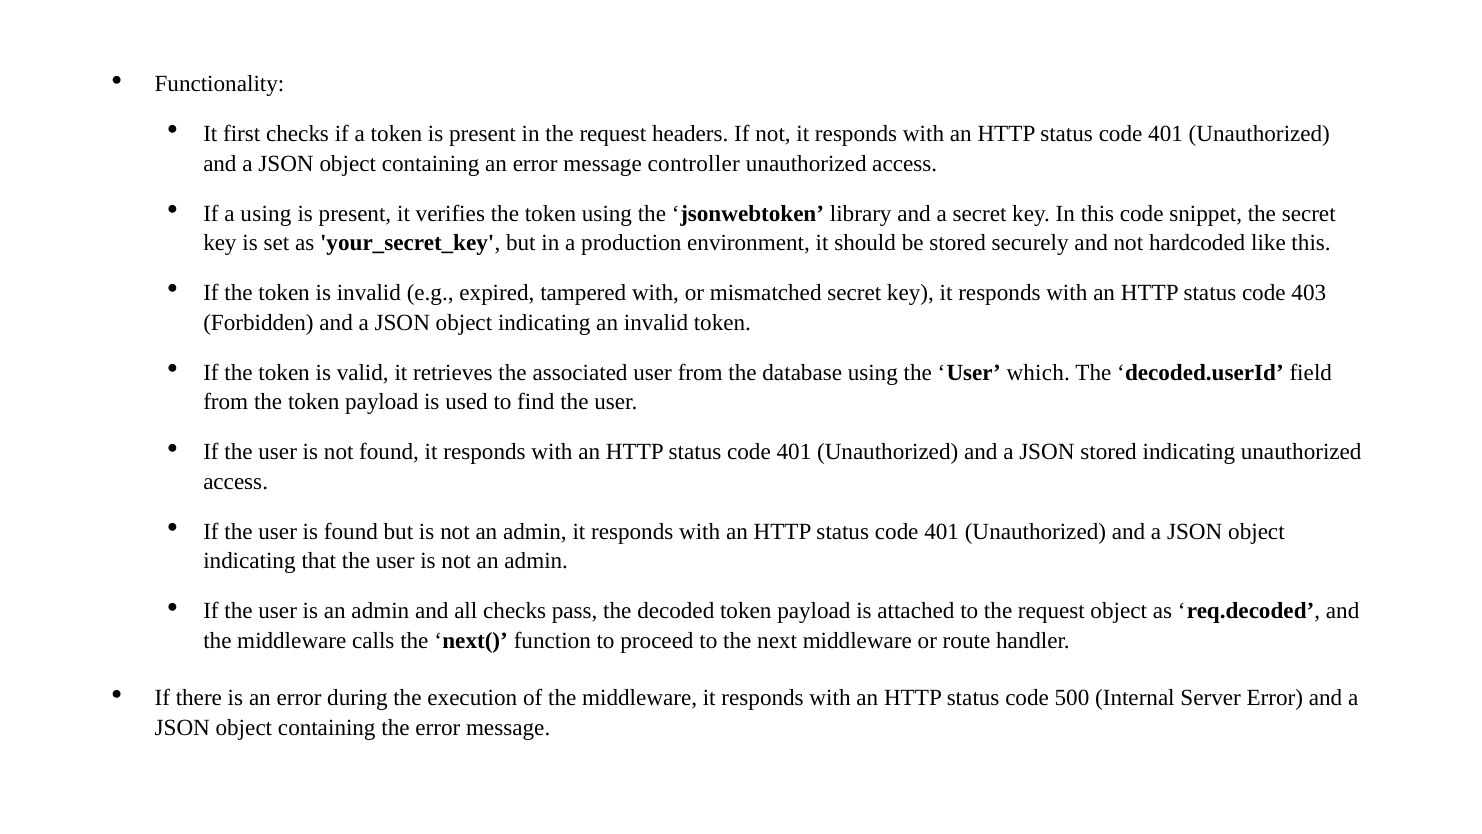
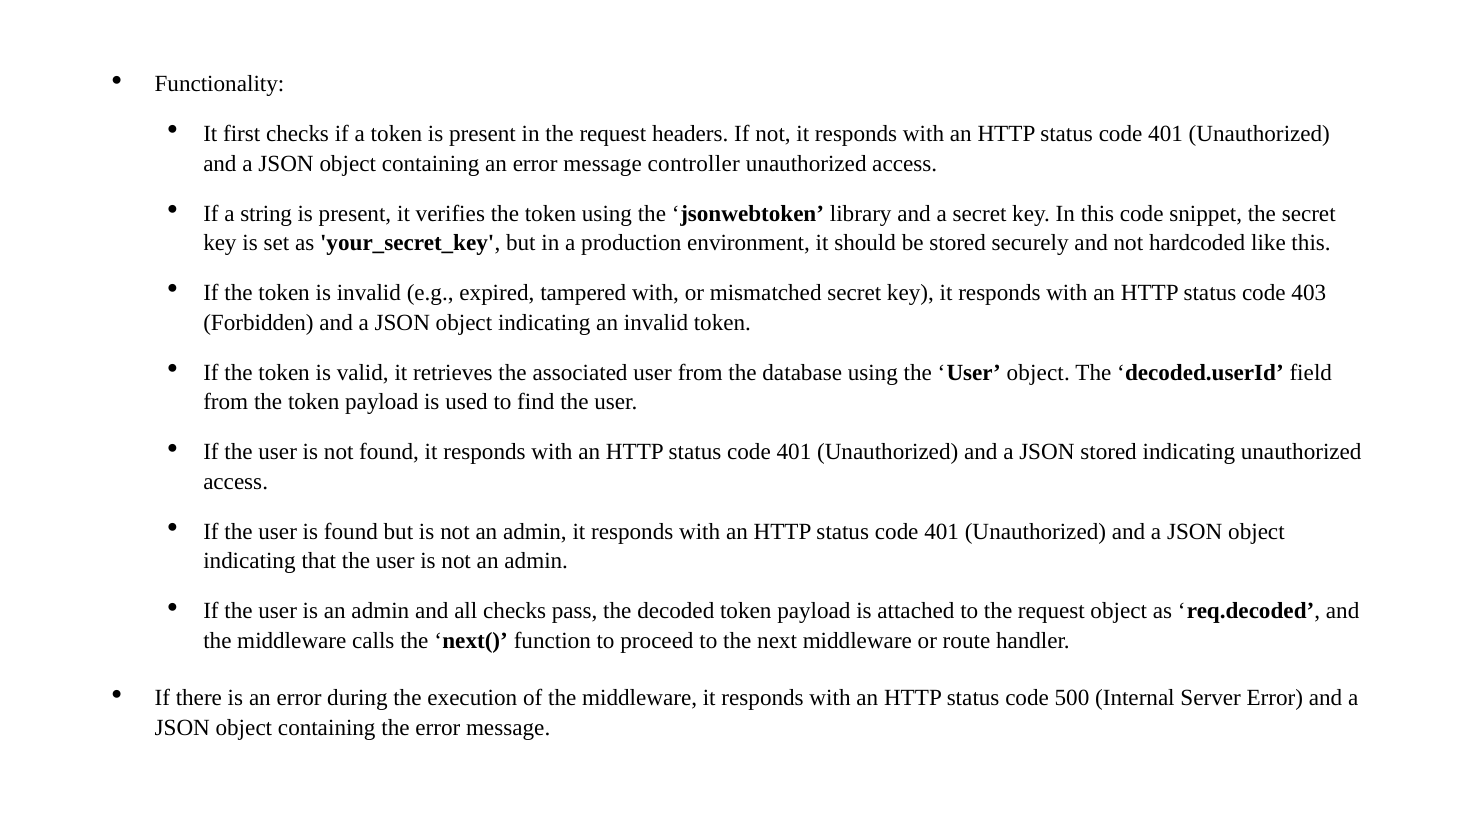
a using: using -> string
User which: which -> object
